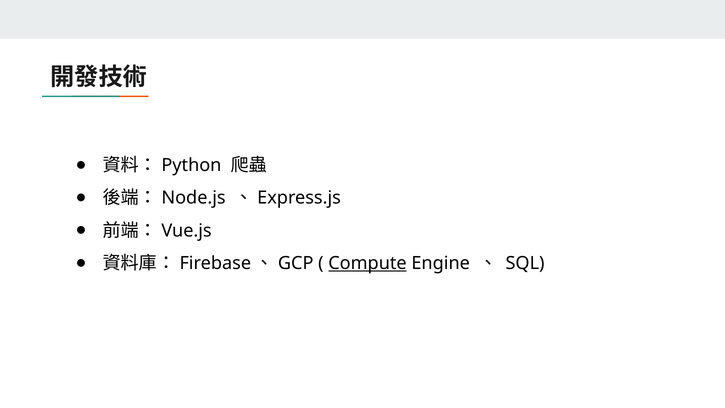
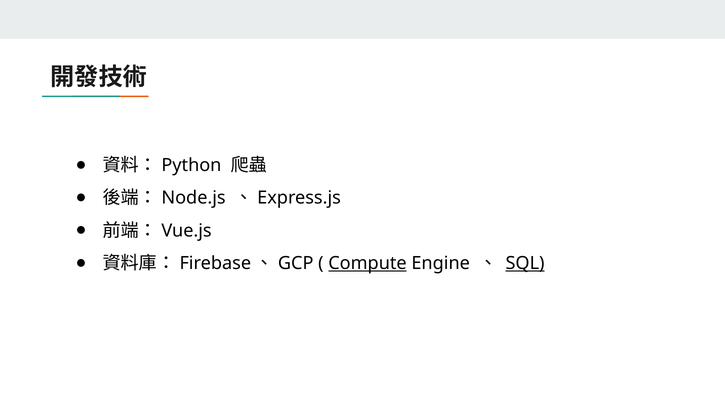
SQL underline: none -> present
